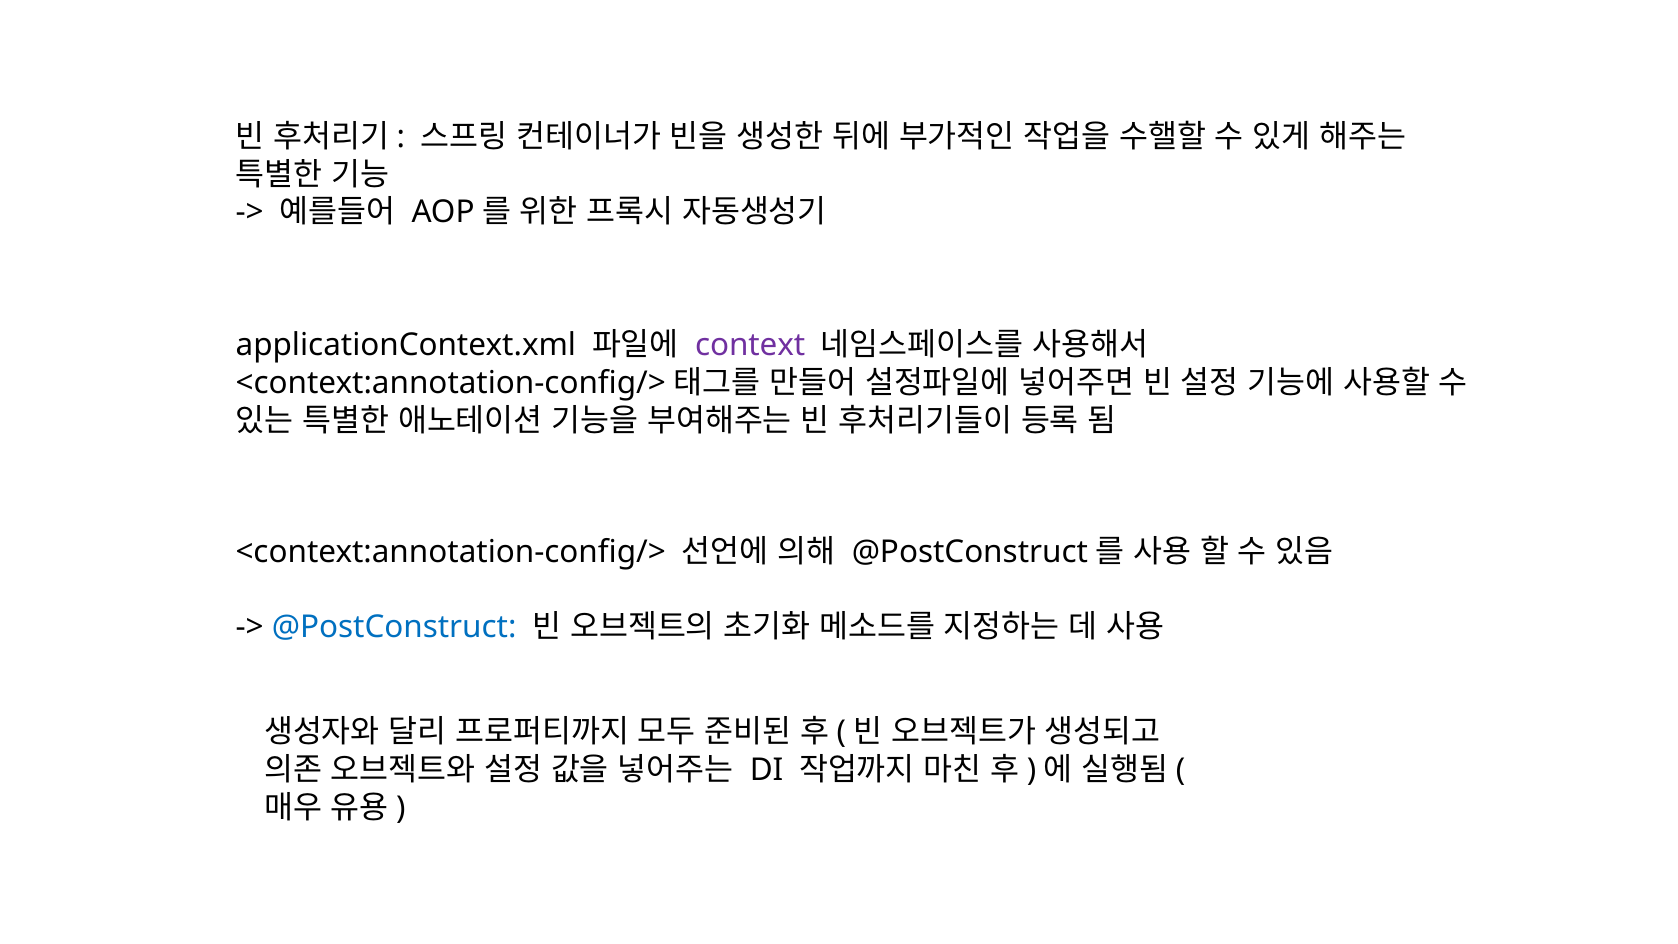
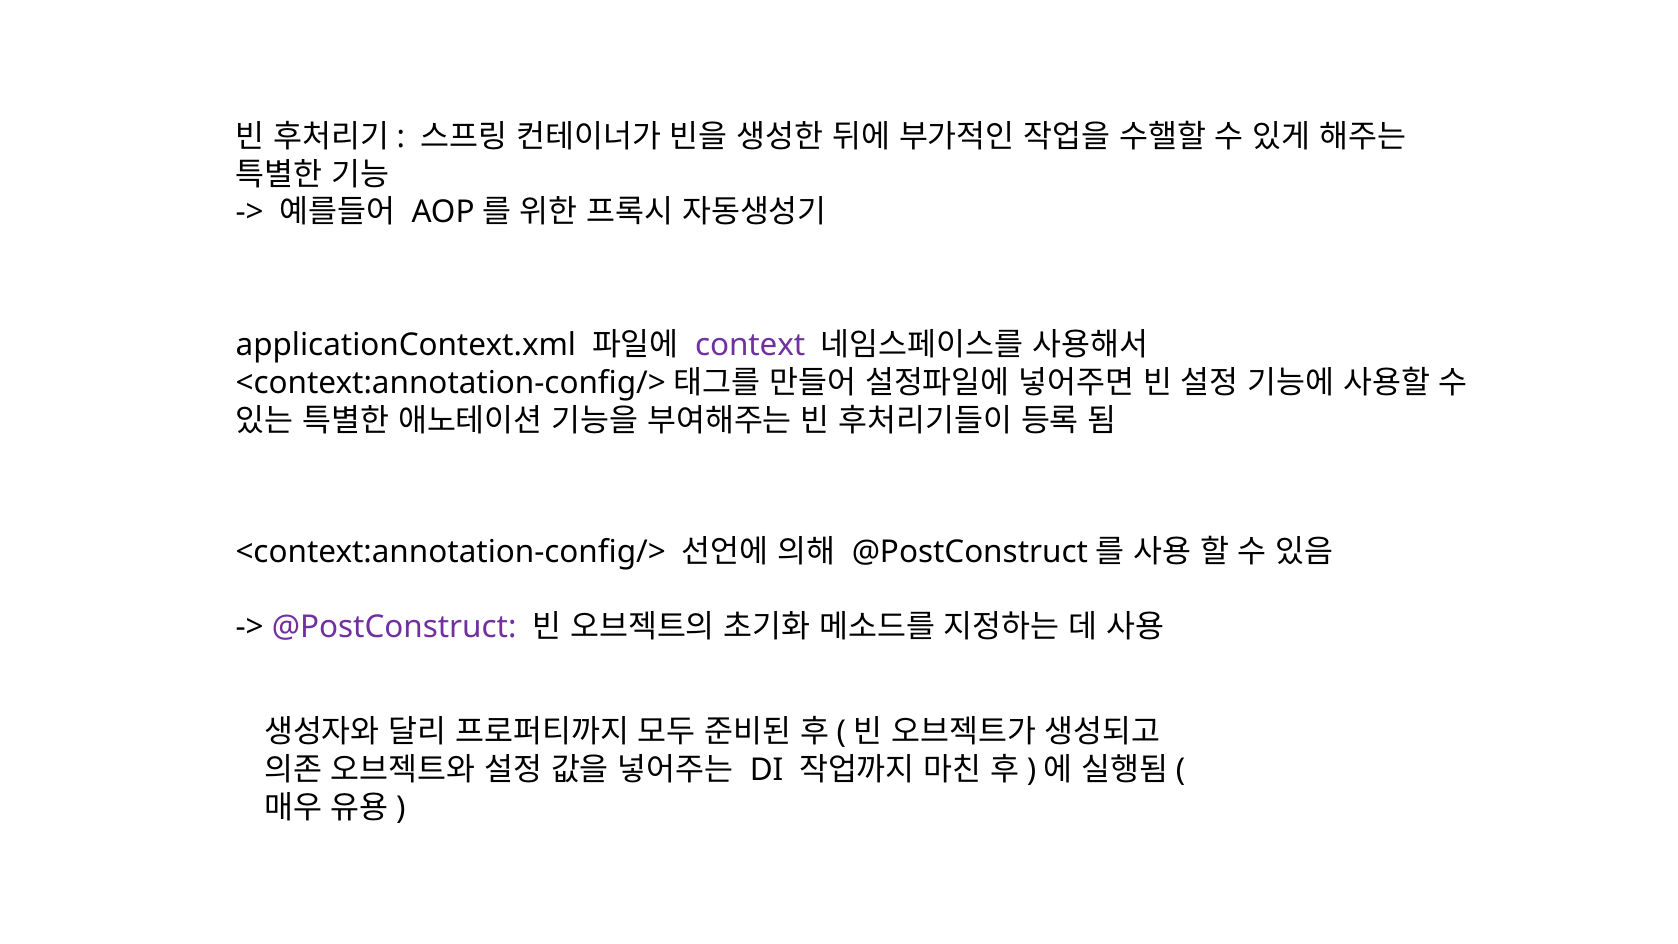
@PostConstruct colour: blue -> purple
